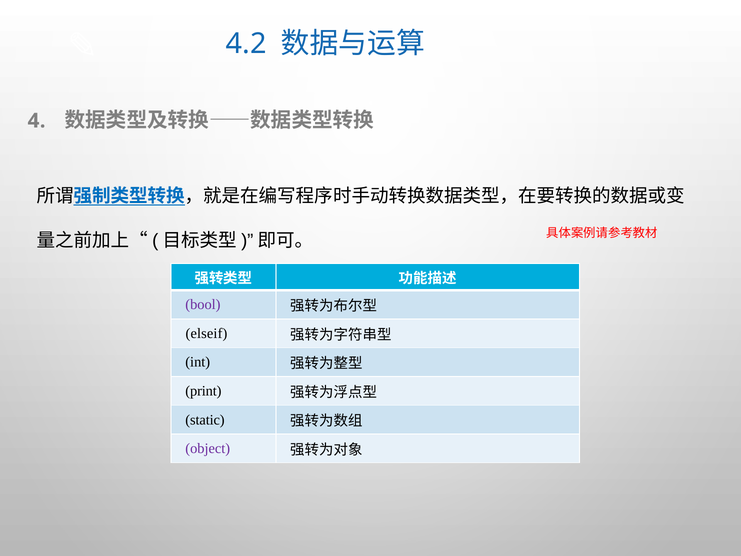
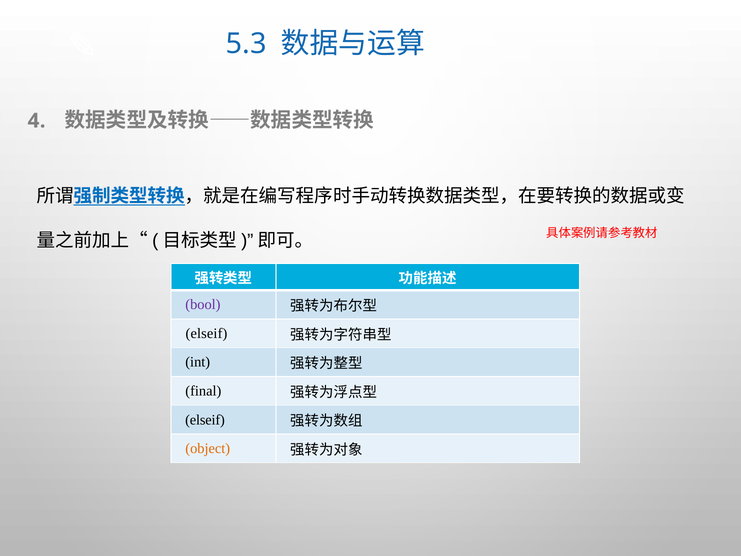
4.2: 4.2 -> 5.3
print: print -> final
static at (205, 420): static -> elseif
object colour: purple -> orange
